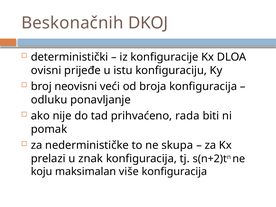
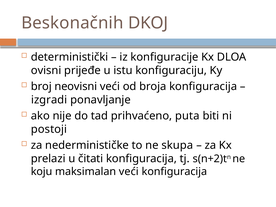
odluku: odluku -> izgradi
rada: rada -> puta
pomak: pomak -> postoji
znak: znak -> čitati
maksimalan više: više -> veći
